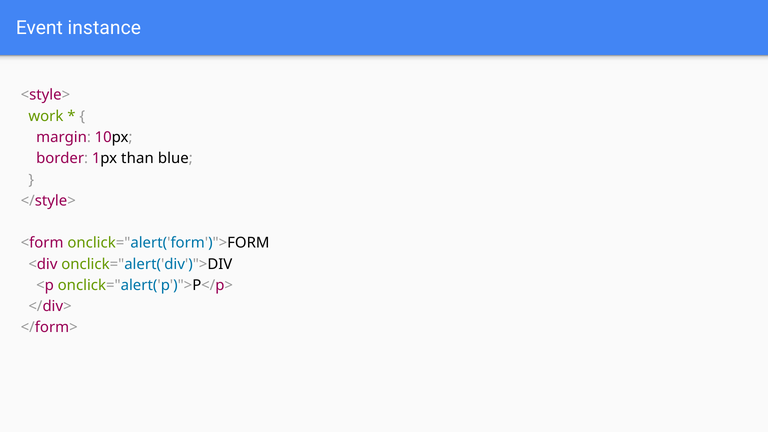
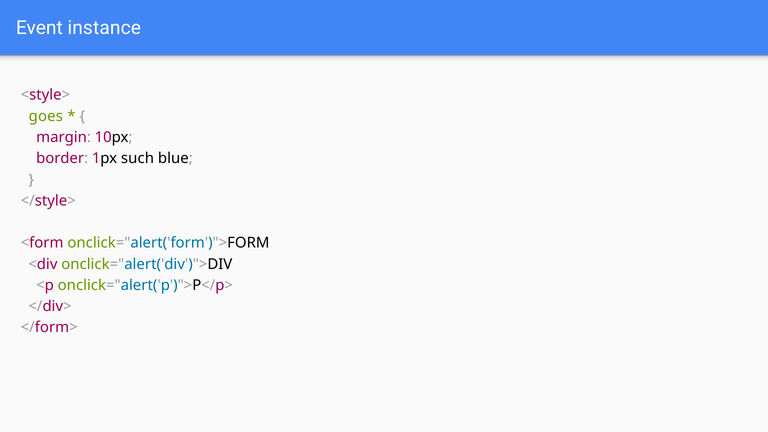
work: work -> goes
than: than -> such
